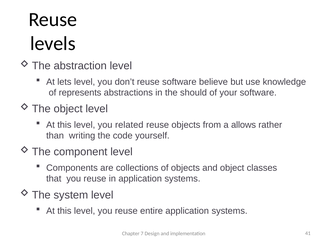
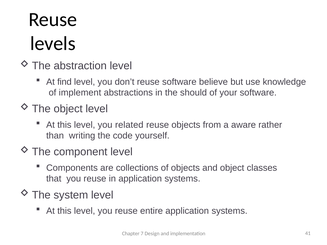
lets: lets -> find
represents: represents -> implement
allows: allows -> aware
